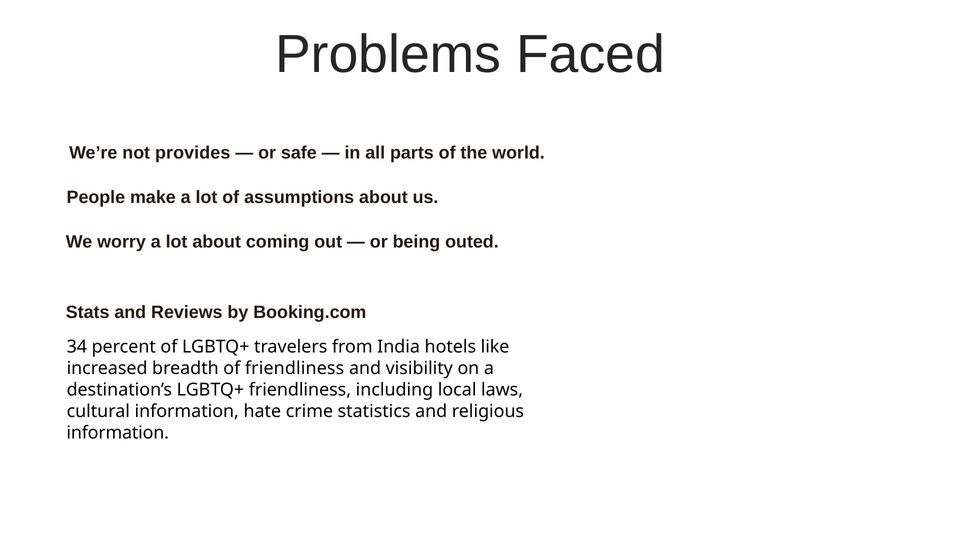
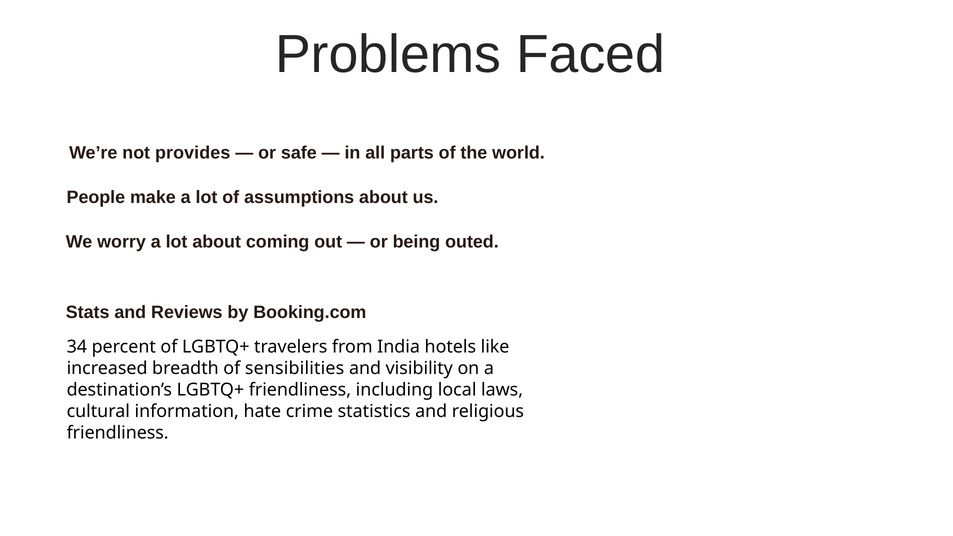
of friendliness: friendliness -> sensibilities
information at (118, 433): information -> friendliness
